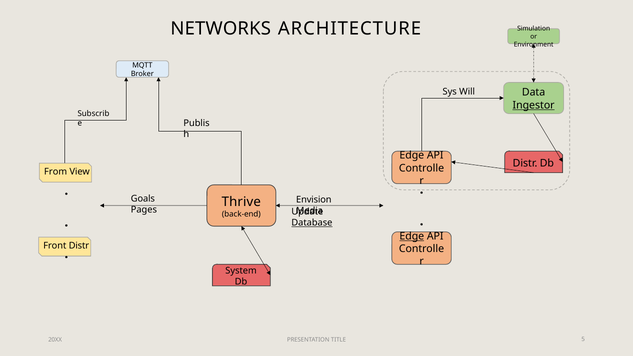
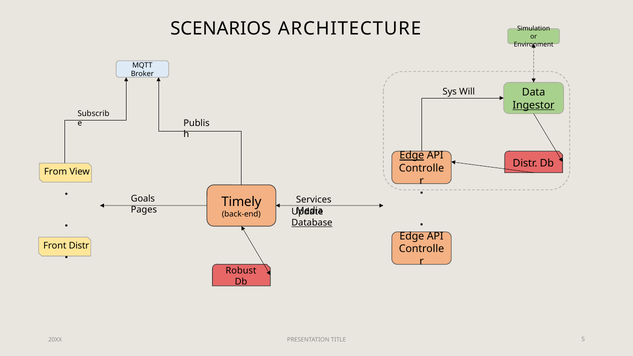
NETWORKS: NETWORKS -> SCENARIOS
Edge at (412, 156) underline: none -> present
Envision: Envision -> Services
Thrive: Thrive -> Timely
Edge at (412, 236) underline: present -> none
System: System -> Robust
